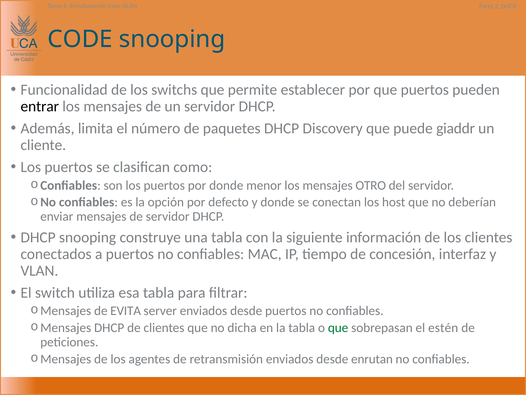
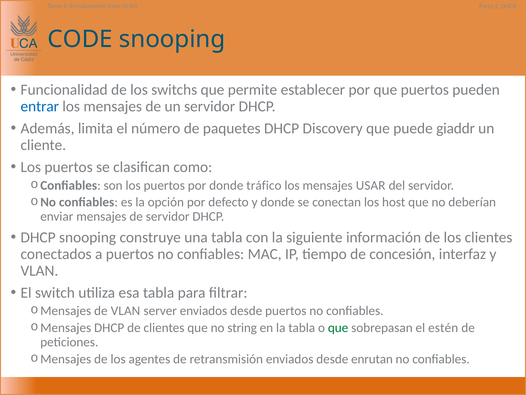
entrar colour: black -> blue
menor: menor -> tráfico
OTRO: OTRO -> USAR
de EVITA: EVITA -> VLAN
dicha: dicha -> string
